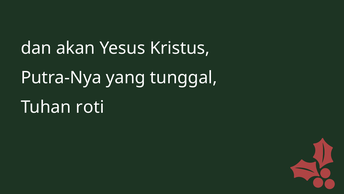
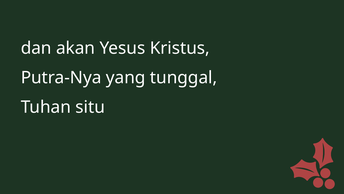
roti: roti -> situ
